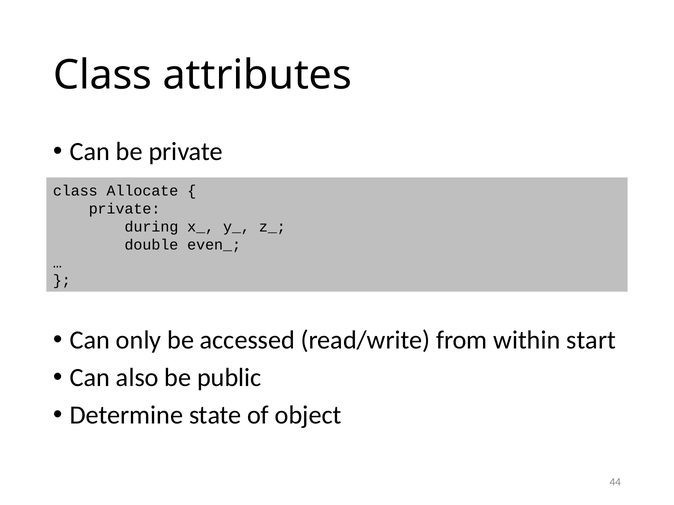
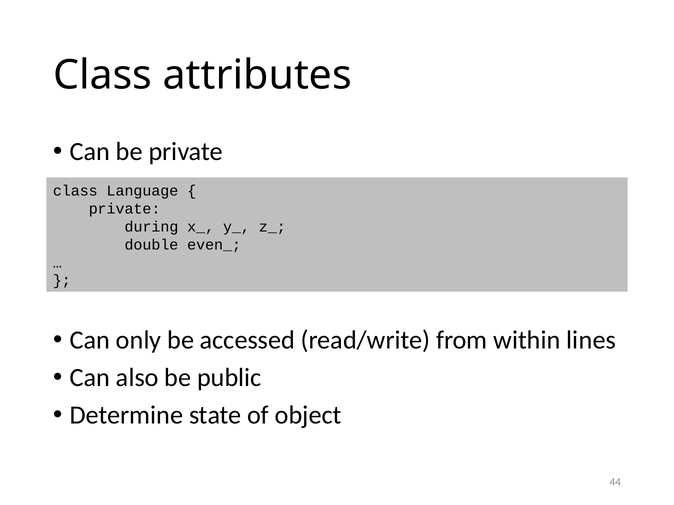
Allocate: Allocate -> Language
start: start -> lines
